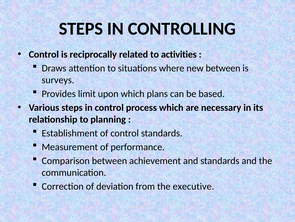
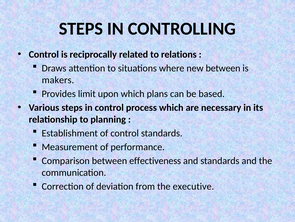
activities: activities -> relations
surveys: surveys -> makers
achievement: achievement -> effectiveness
